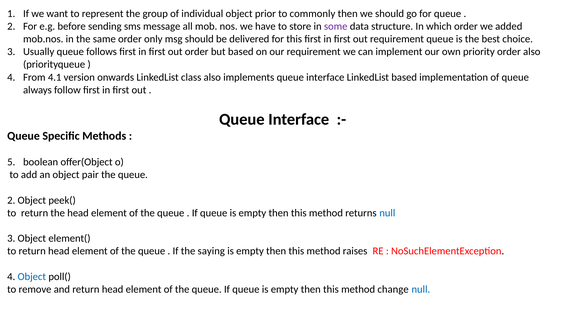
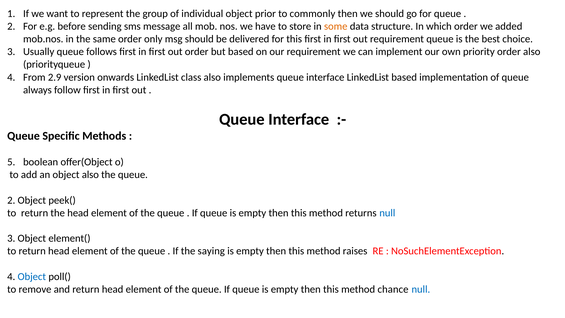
some colour: purple -> orange
4.1: 4.1 -> 2.9
object pair: pair -> also
change: change -> chance
